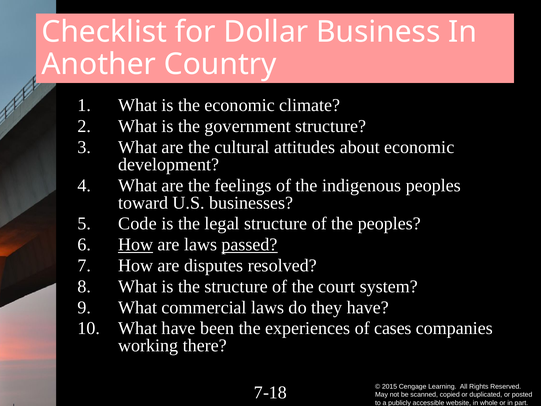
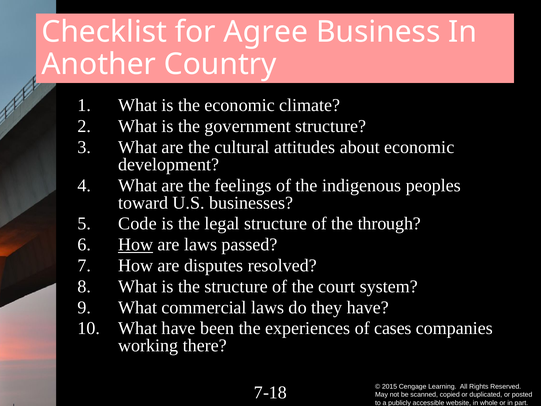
Dollar: Dollar -> Agree
the peoples: peoples -> through
passed underline: present -> none
